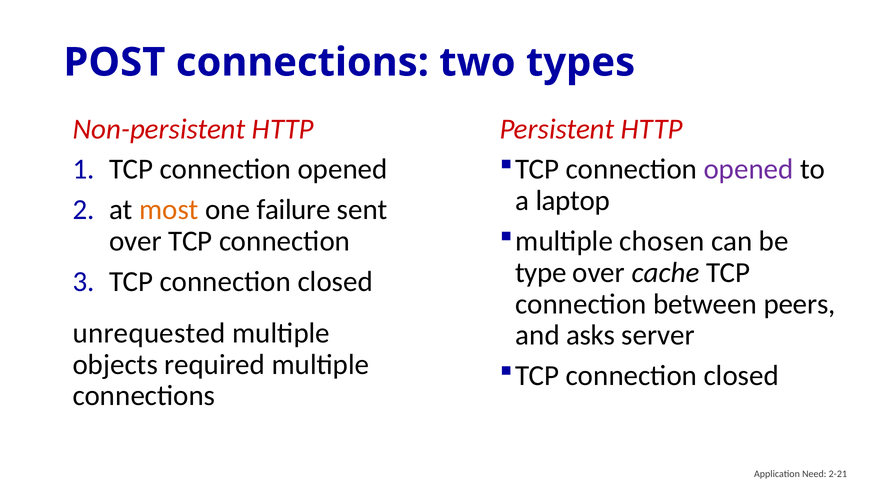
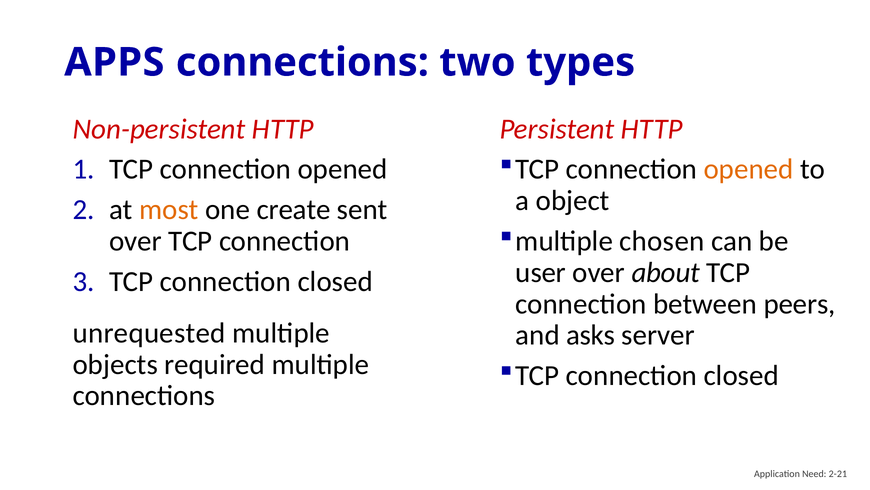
POST: POST -> APPS
opened at (749, 169) colour: purple -> orange
laptop: laptop -> object
failure: failure -> create
type: type -> user
cache: cache -> about
